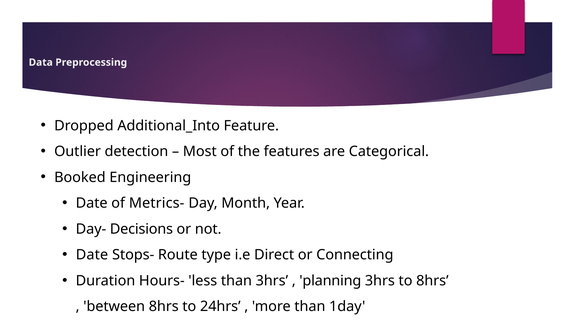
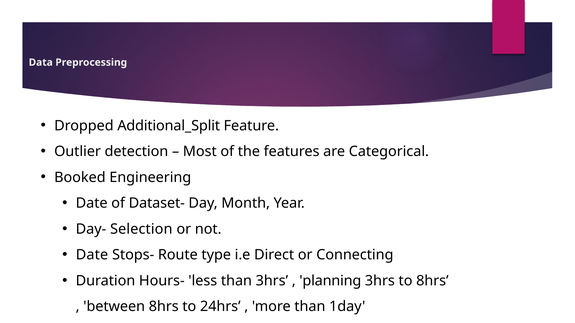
Additional_Into: Additional_Into -> Additional_Split
Metrics-: Metrics- -> Dataset-
Decisions: Decisions -> Selection
